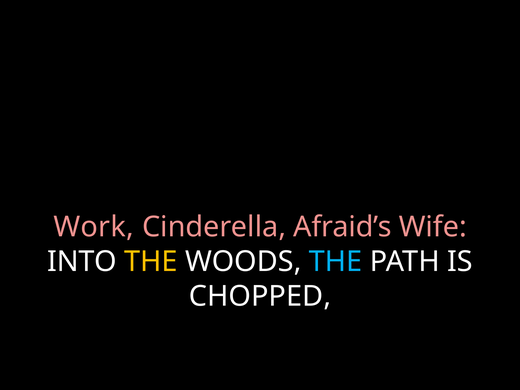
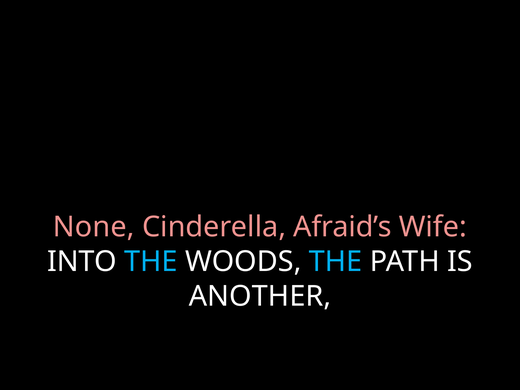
Work: Work -> None
THE at (151, 262) colour: yellow -> light blue
CHOPPED: CHOPPED -> ANOTHER
